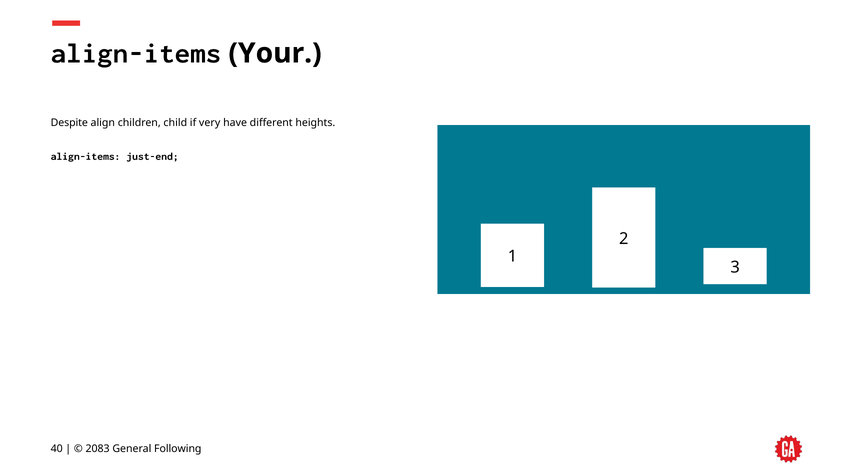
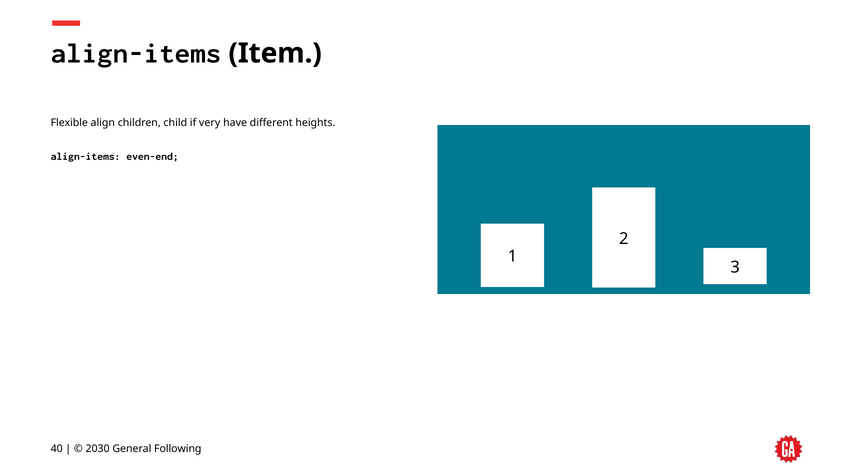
Your: Your -> Item
Despite: Despite -> Flexible
just-end: just-end -> even-end
2083: 2083 -> 2030
